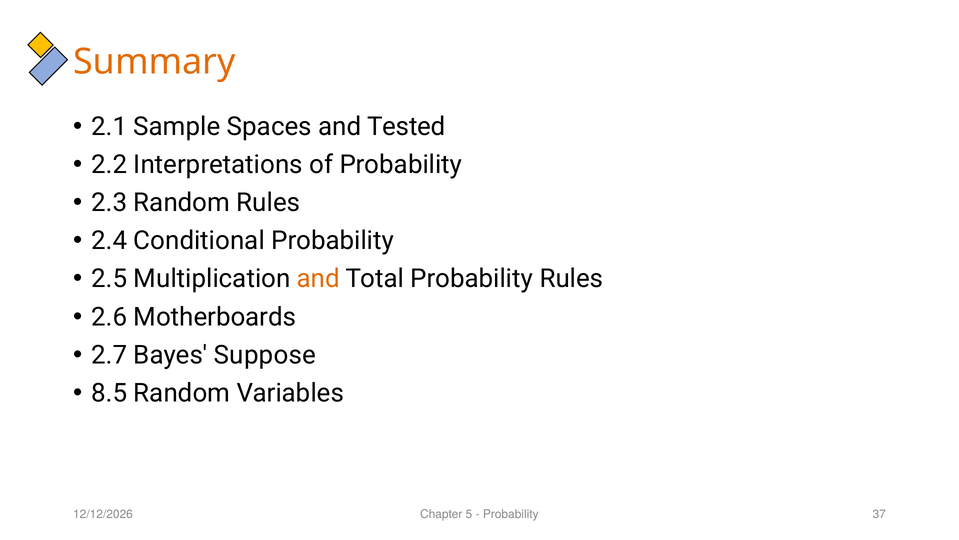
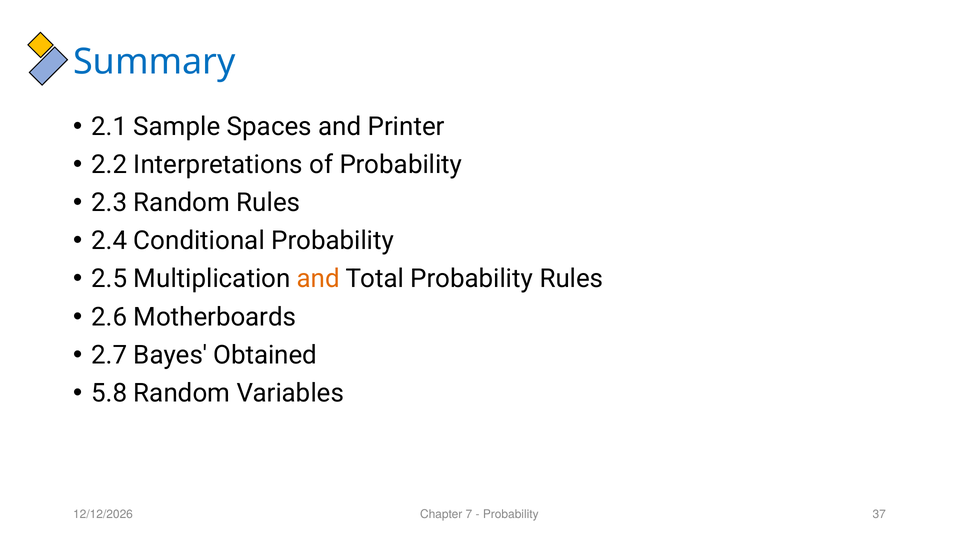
Summary colour: orange -> blue
Tested: Tested -> Printer
Suppose: Suppose -> Obtained
8.5: 8.5 -> 5.8
5: 5 -> 7
